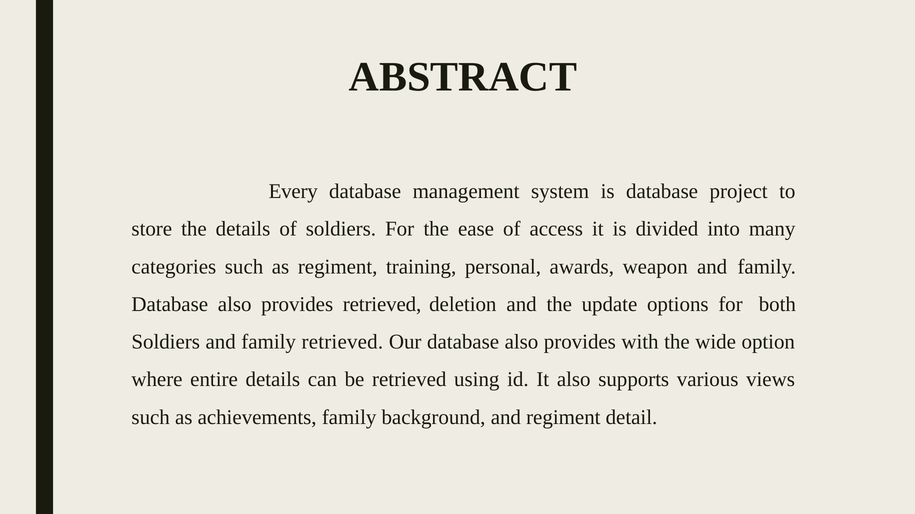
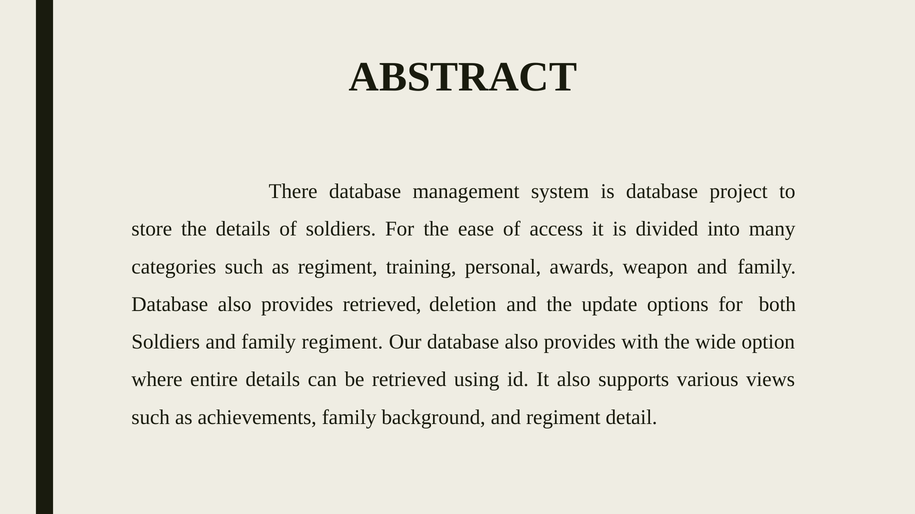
Every: Every -> There
family retrieved: retrieved -> regiment
